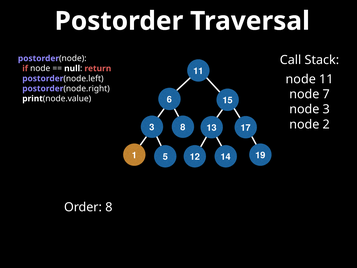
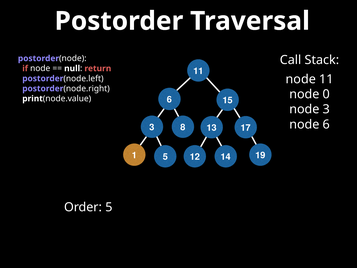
7: 7 -> 0
node 2: 2 -> 6
Order 8: 8 -> 5
